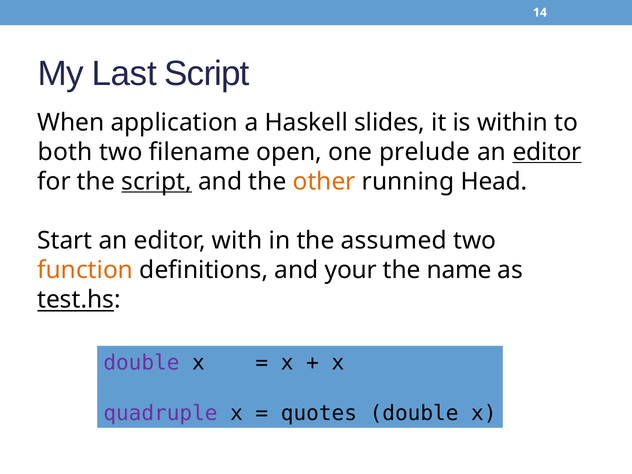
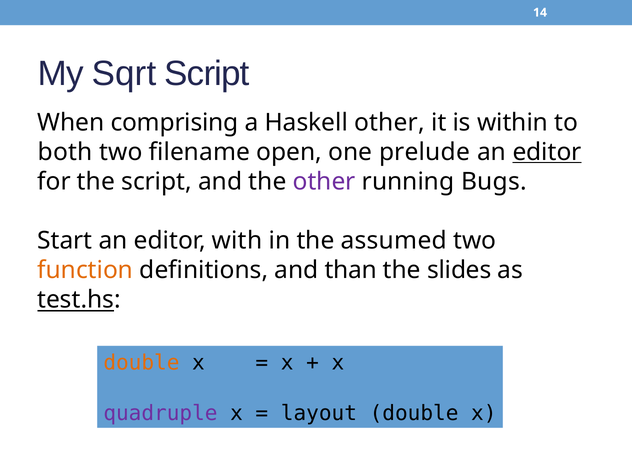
Last: Last -> Sqrt
application: application -> comprising
Haskell slides: slides -> other
script at (157, 181) underline: present -> none
other at (324, 181) colour: orange -> purple
Head: Head -> Bugs
your: your -> than
name: name -> slides
double at (141, 363) colour: purple -> orange
quotes: quotes -> layout
